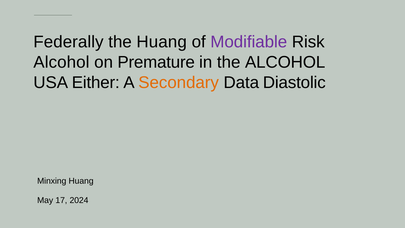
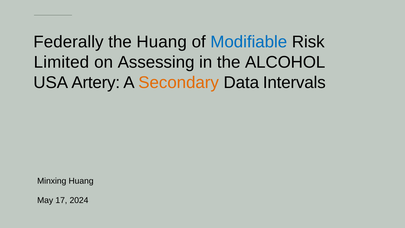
Modifiable colour: purple -> blue
Alcohol at (61, 62): Alcohol -> Limited
Premature: Premature -> Assessing
Either: Either -> Artery
Diastolic: Diastolic -> Intervals
